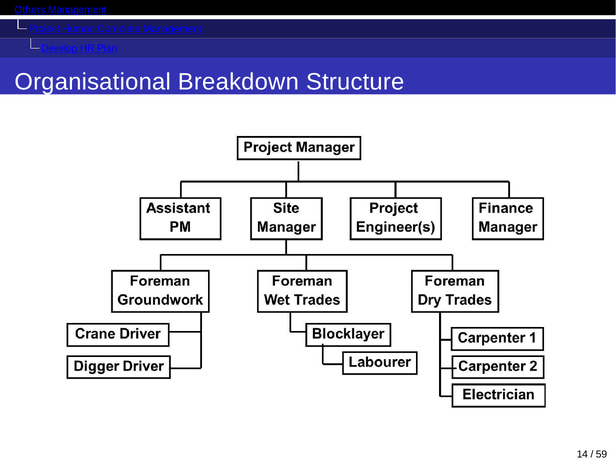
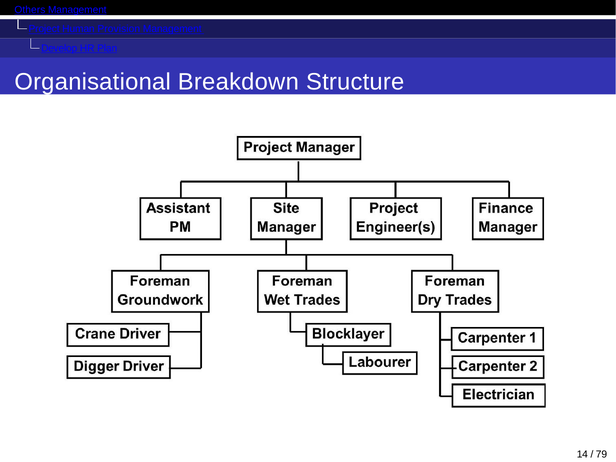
Complete: Complete -> Provision
59: 59 -> 79
